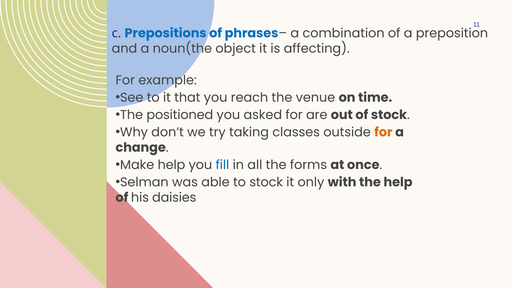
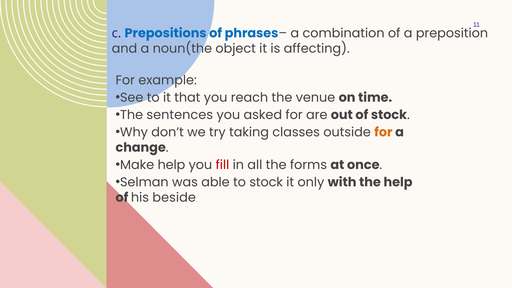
positioned: positioned -> sentences
fill colour: blue -> red
daisies: daisies -> beside
